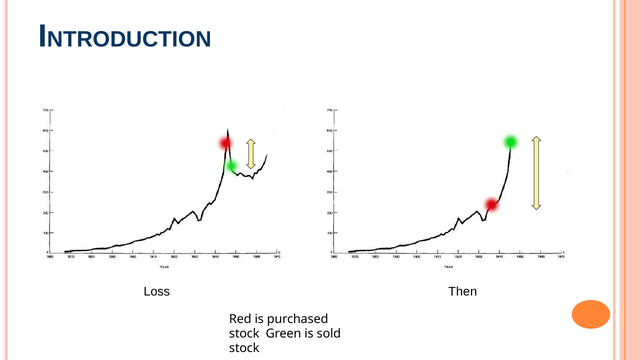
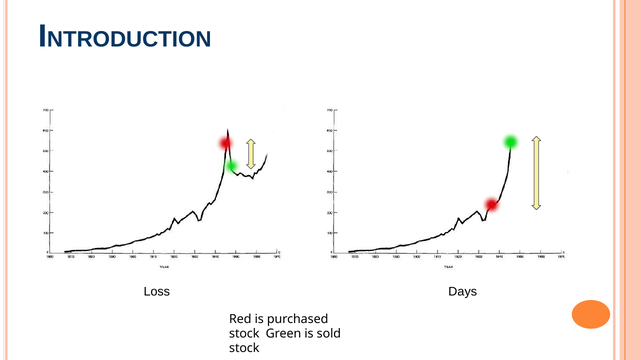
Then: Then -> Days
